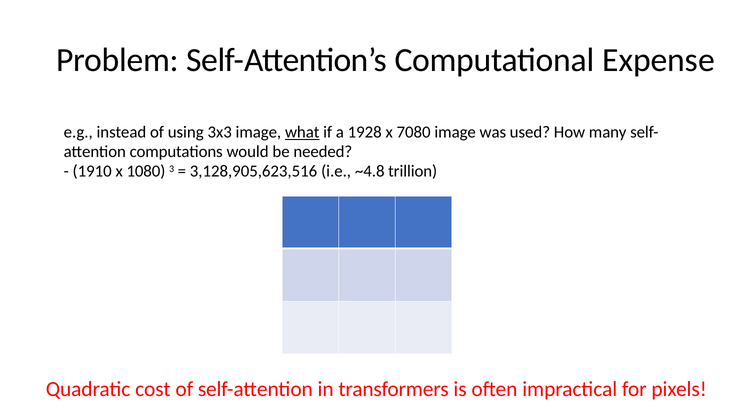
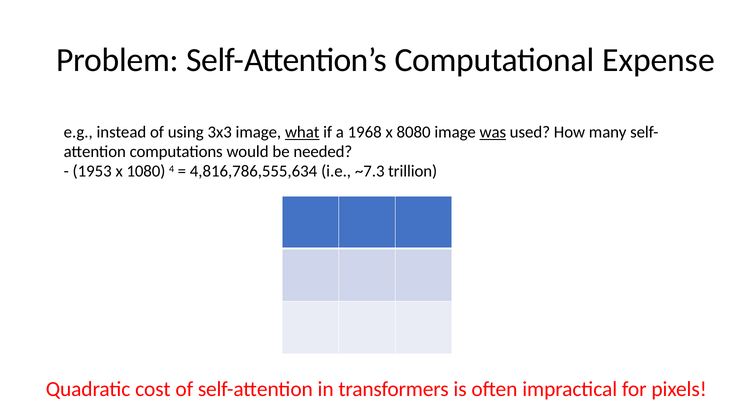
1928: 1928 -> 1968
7080: 7080 -> 8080
was underline: none -> present
1910: 1910 -> 1953
3: 3 -> 4
3,128,905,623,516: 3,128,905,623,516 -> 4,816,786,555,634
~4.8: ~4.8 -> ~7.3
